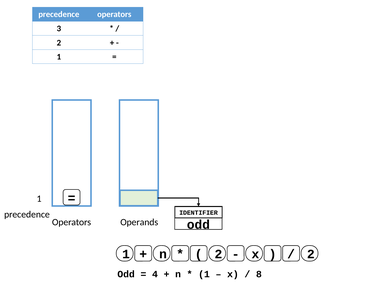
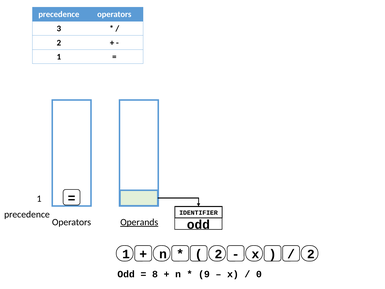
Operands underline: none -> present
4: 4 -> 8
1 at (204, 274): 1 -> 9
8: 8 -> 0
